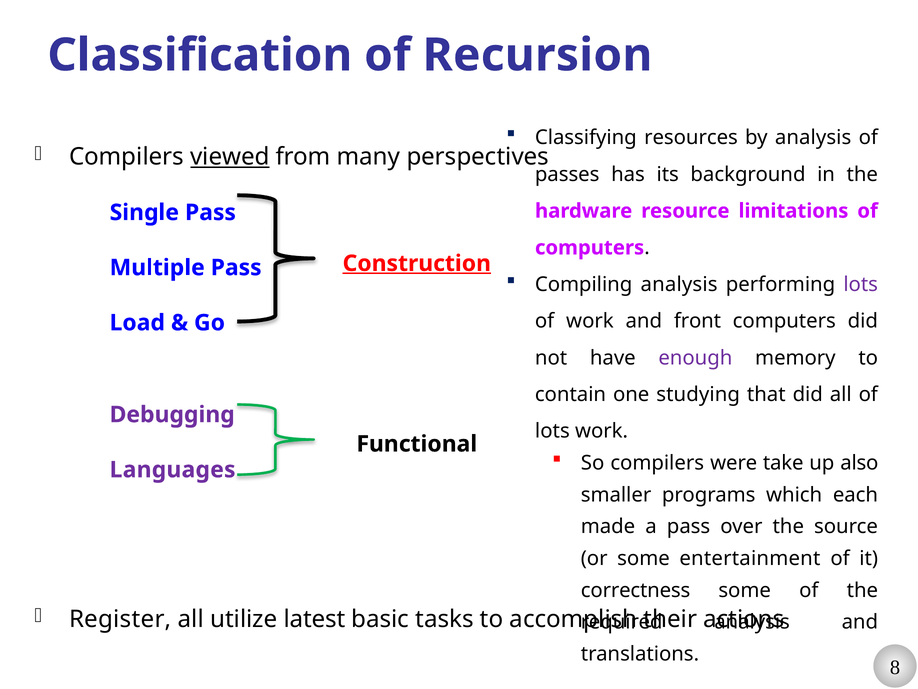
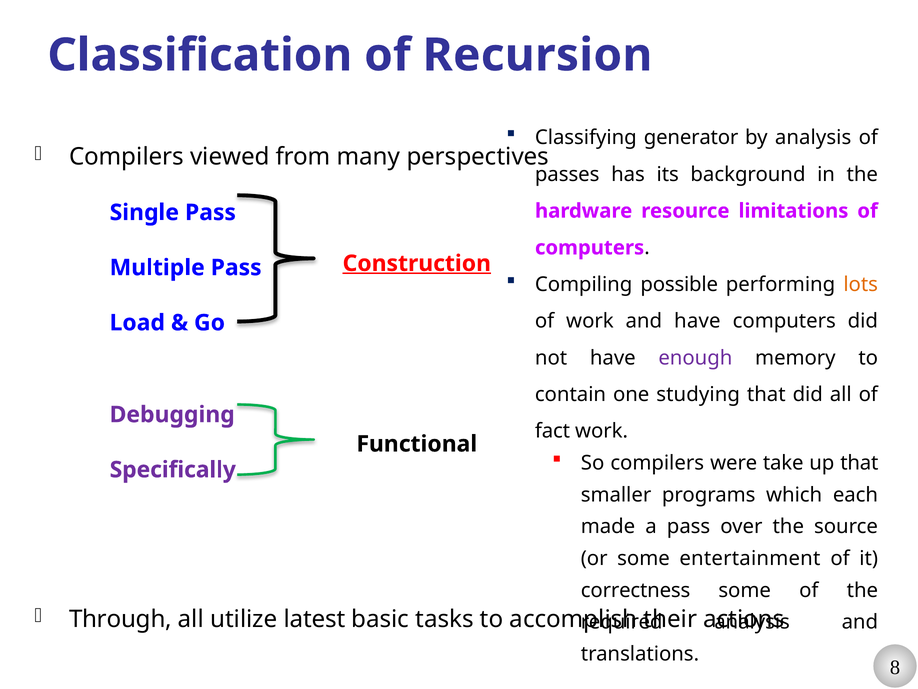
resources: resources -> generator
viewed underline: present -> none
Compiling analysis: analysis -> possible
lots at (861, 284) colour: purple -> orange
and front: front -> have
lots at (552, 431): lots -> fact
up also: also -> that
Languages: Languages -> Specifically
Register: Register -> Through
